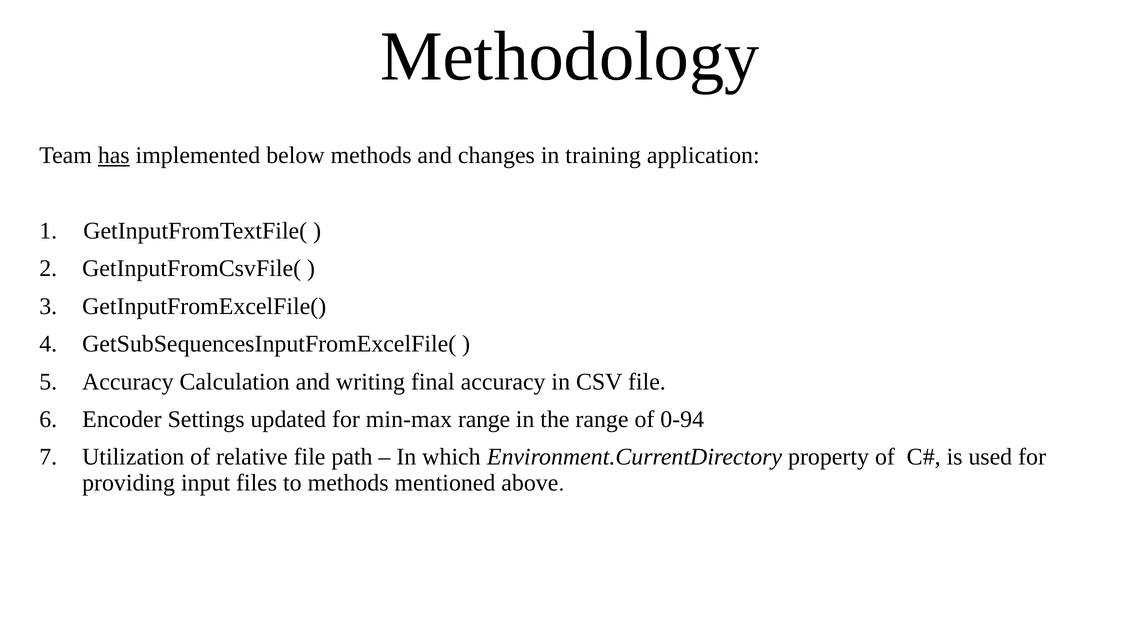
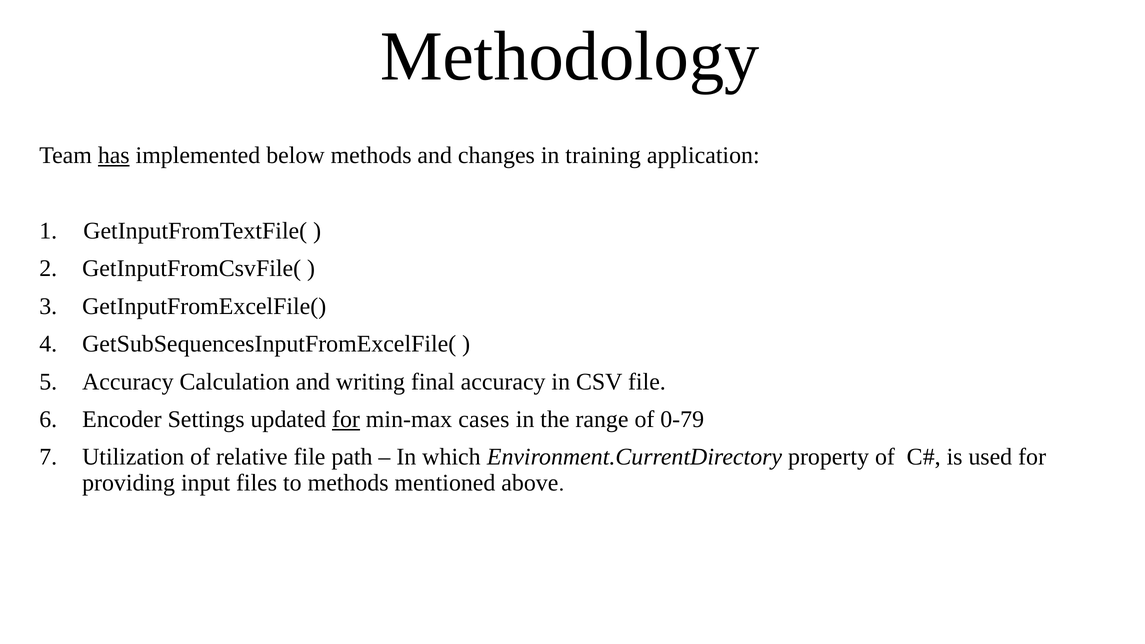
for at (346, 419) underline: none -> present
min-max range: range -> cases
0-94: 0-94 -> 0-79
